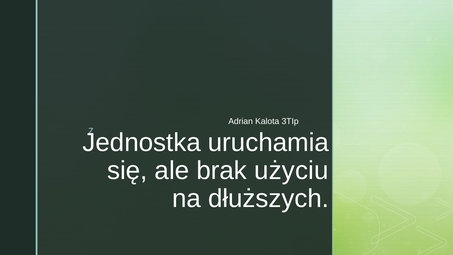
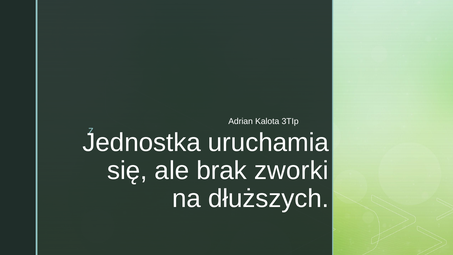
użyciu: użyciu -> zworki
